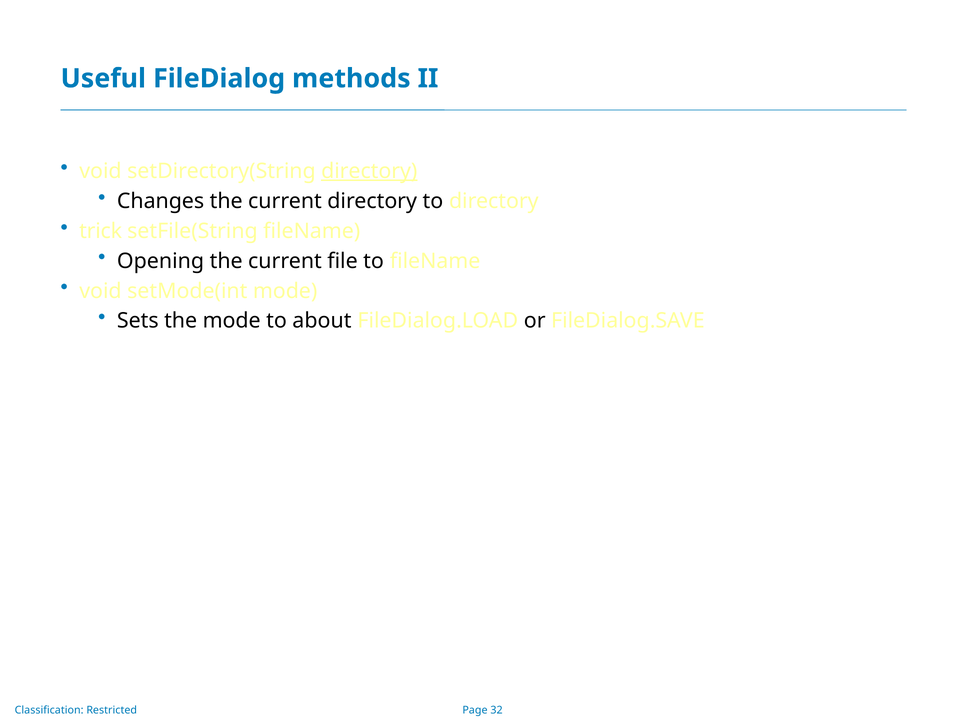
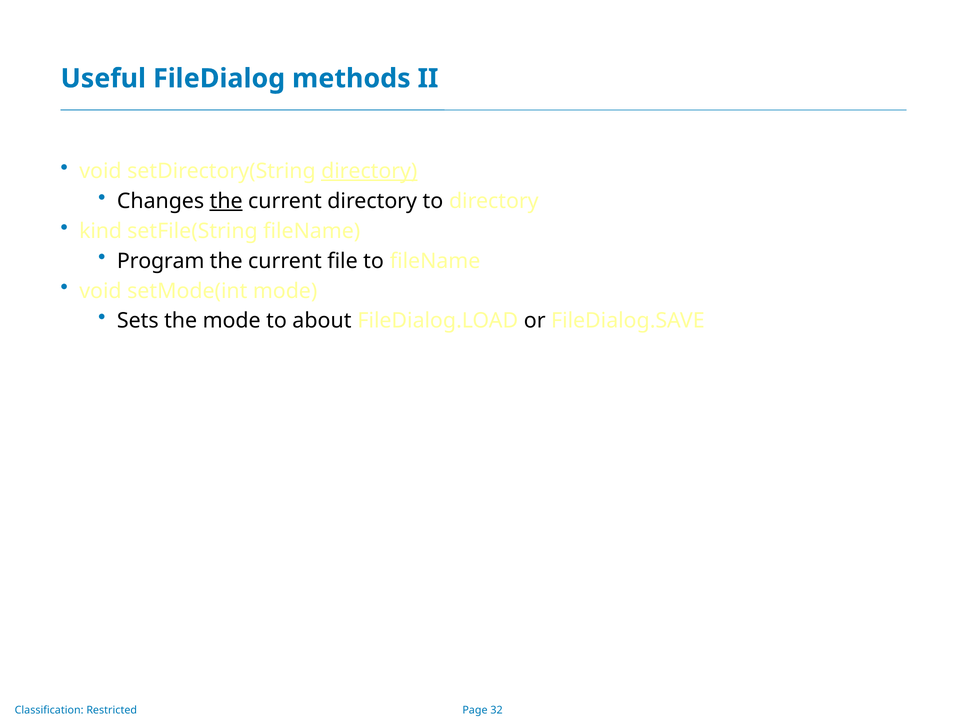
the at (226, 201) underline: none -> present
trick: trick -> kind
Opening: Opening -> Program
